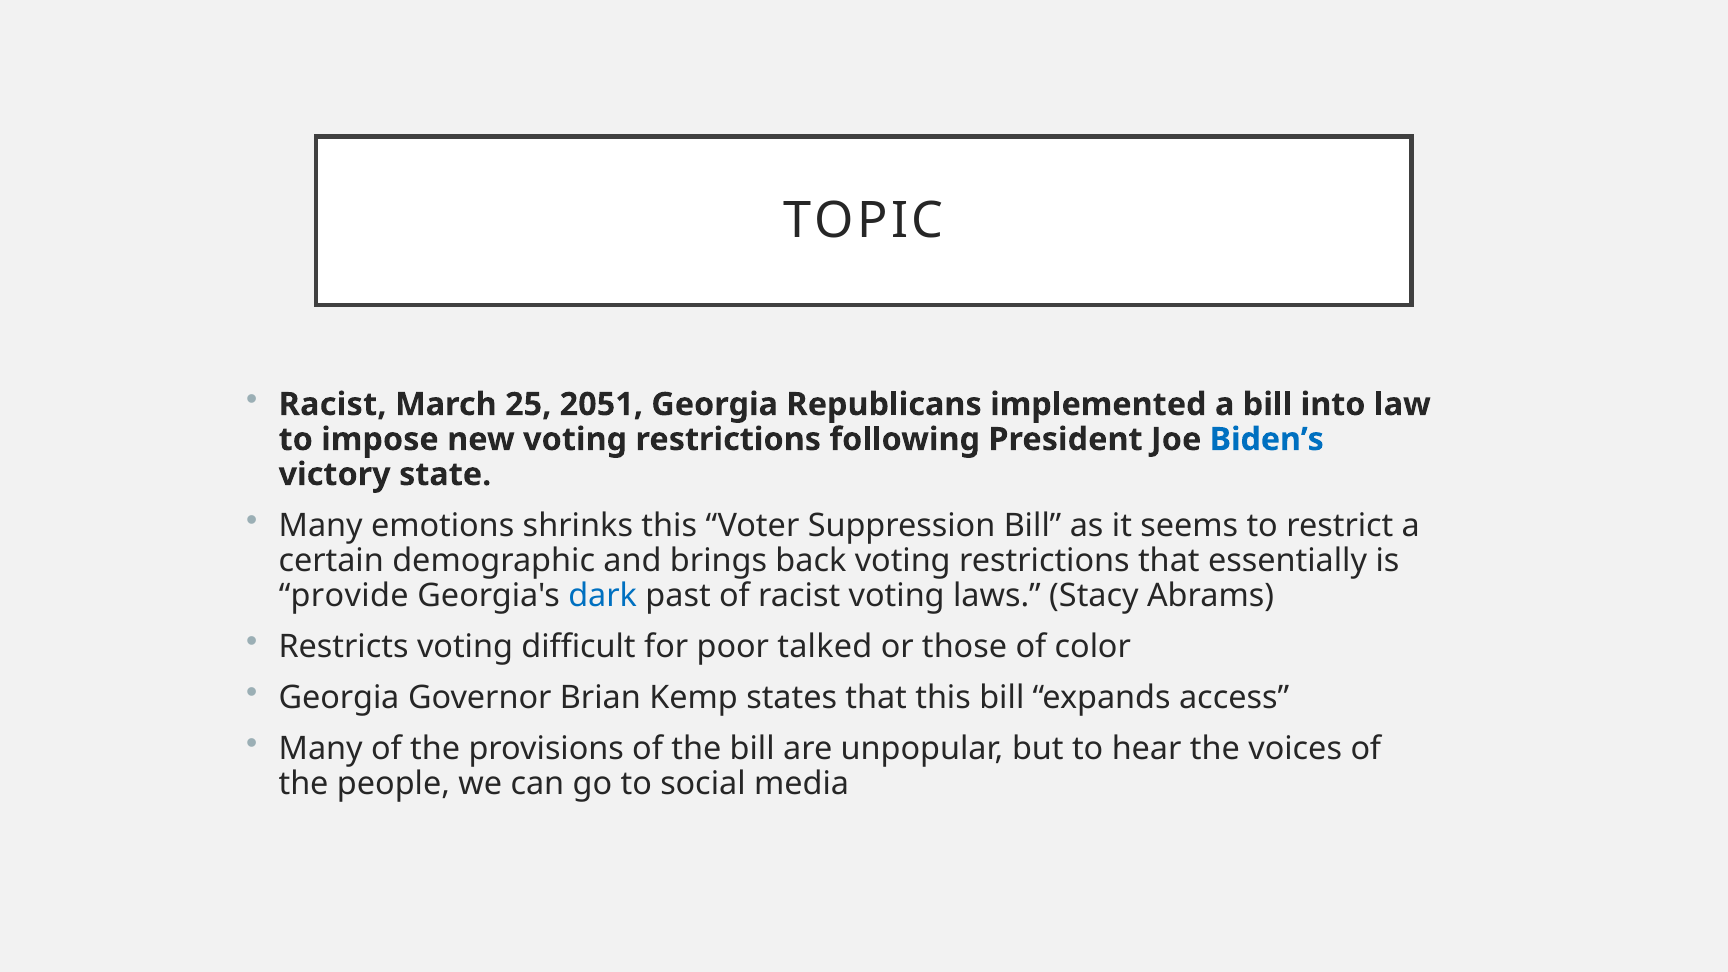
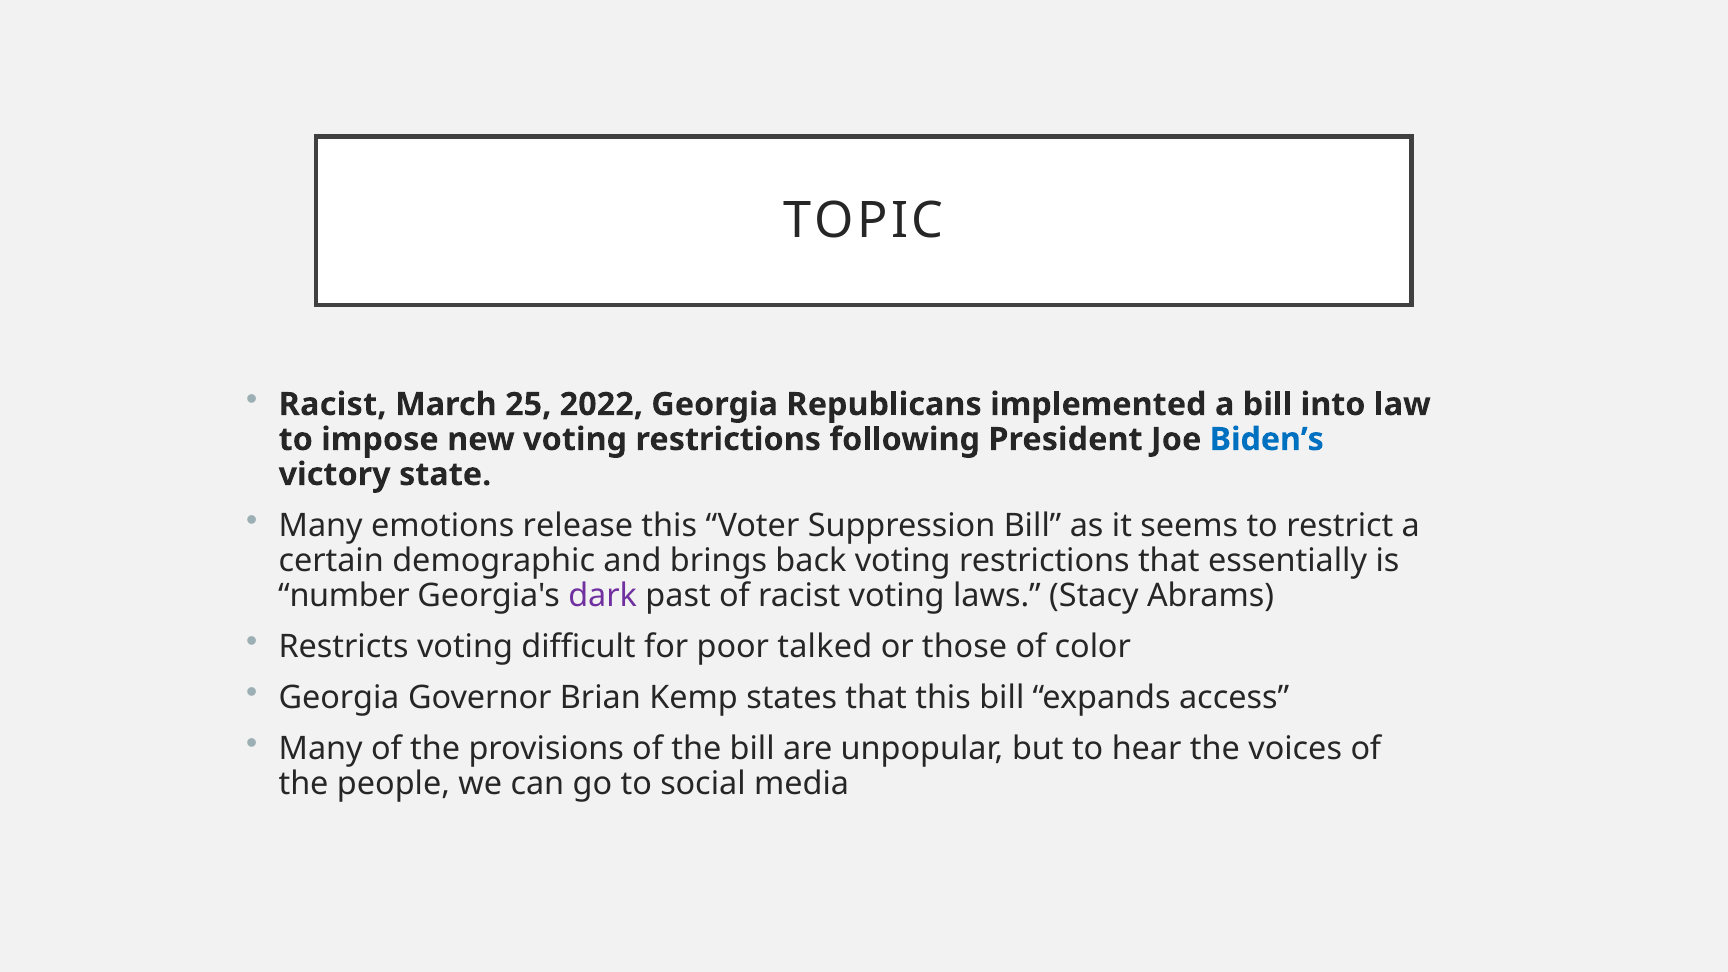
2051: 2051 -> 2022
shrinks: shrinks -> release
provide: provide -> number
dark colour: blue -> purple
